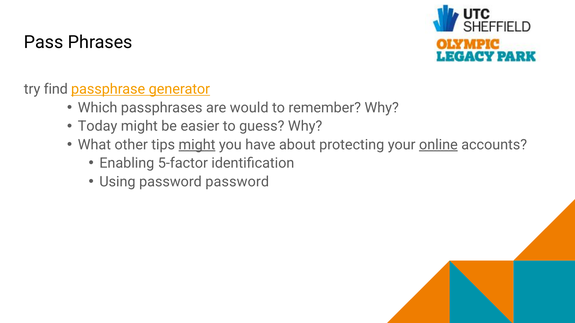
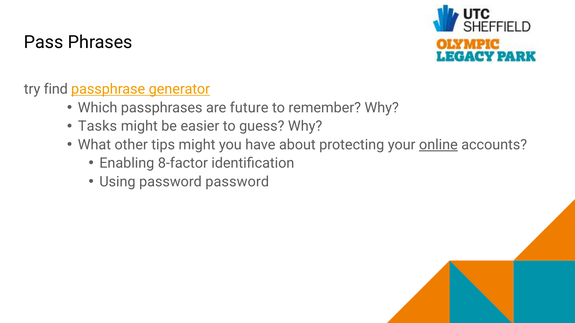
would: would -> future
Today: Today -> Tasks
might at (197, 145) underline: present -> none
5-factor: 5-factor -> 8-factor
